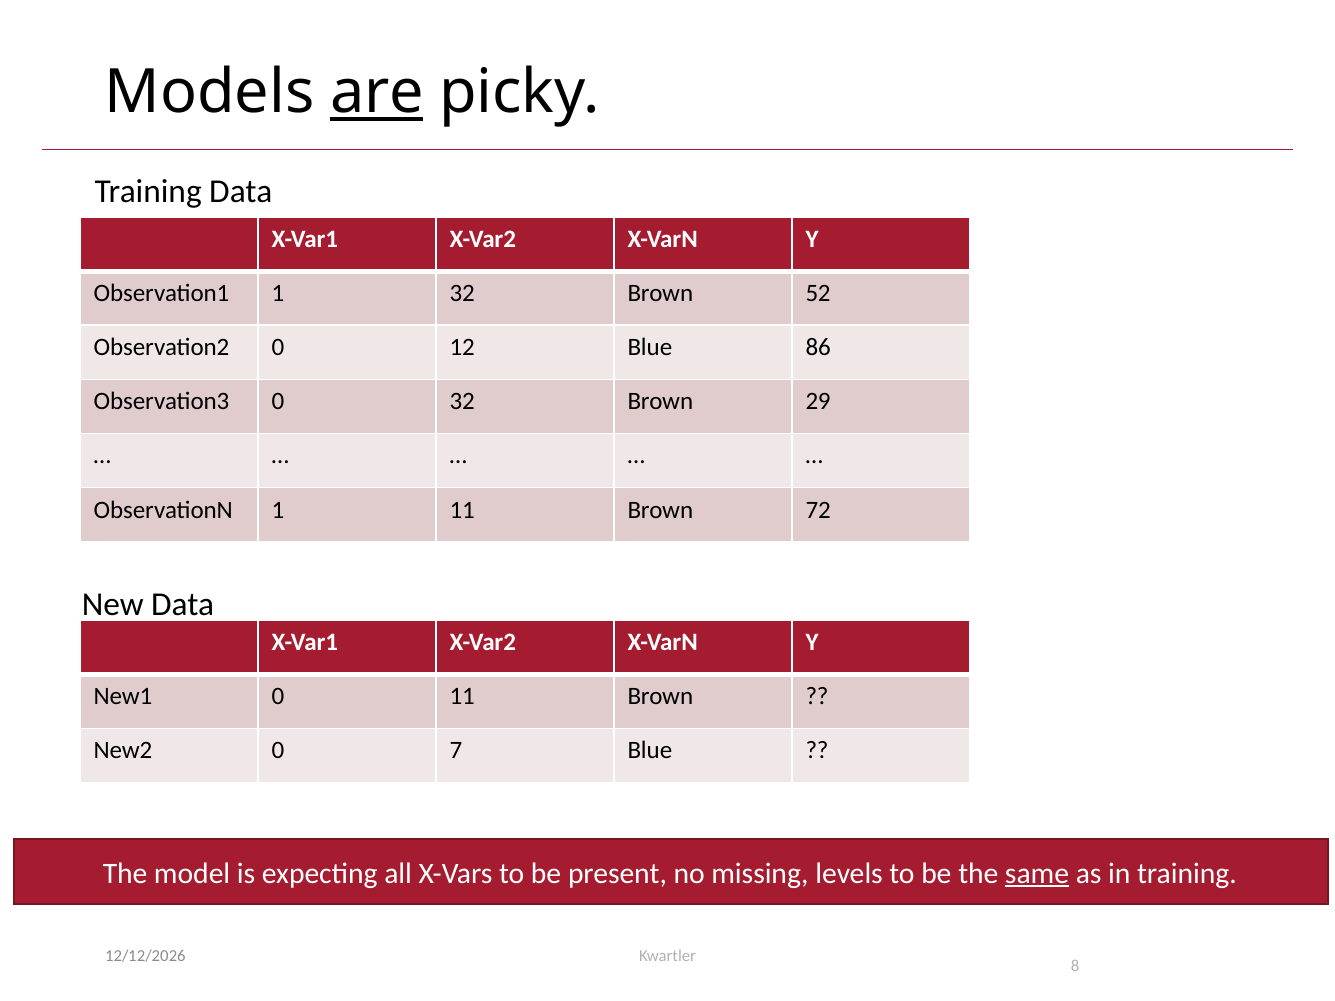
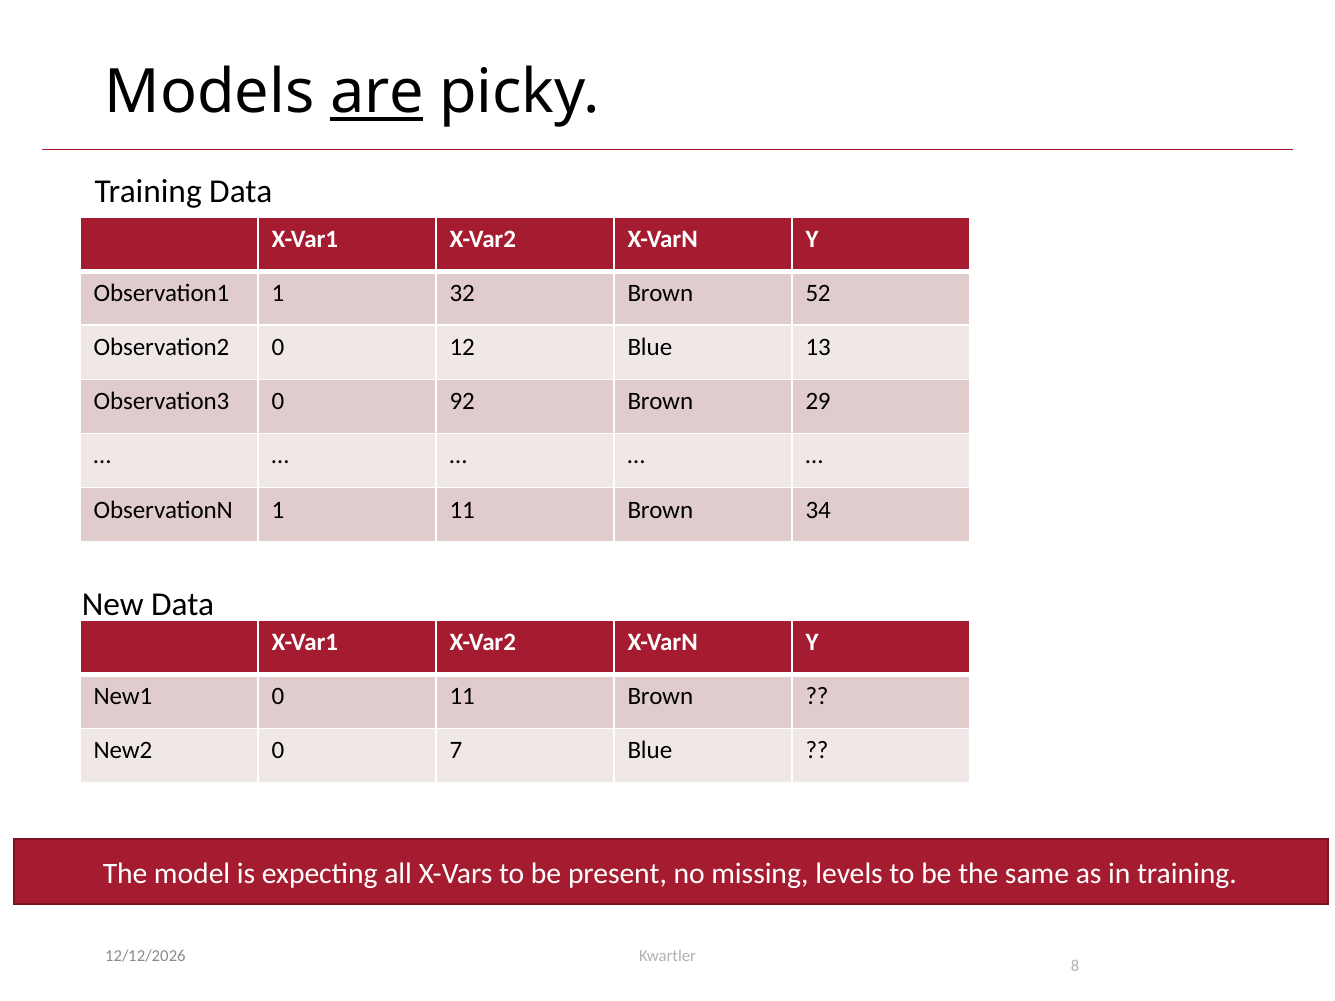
86: 86 -> 13
0 32: 32 -> 92
72: 72 -> 34
same underline: present -> none
